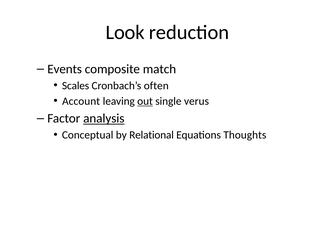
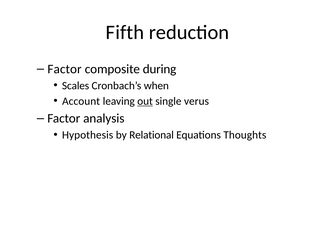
Look: Look -> Fifth
Events at (65, 69): Events -> Factor
match: match -> during
often: often -> when
analysis underline: present -> none
Conceptual: Conceptual -> Hypothesis
